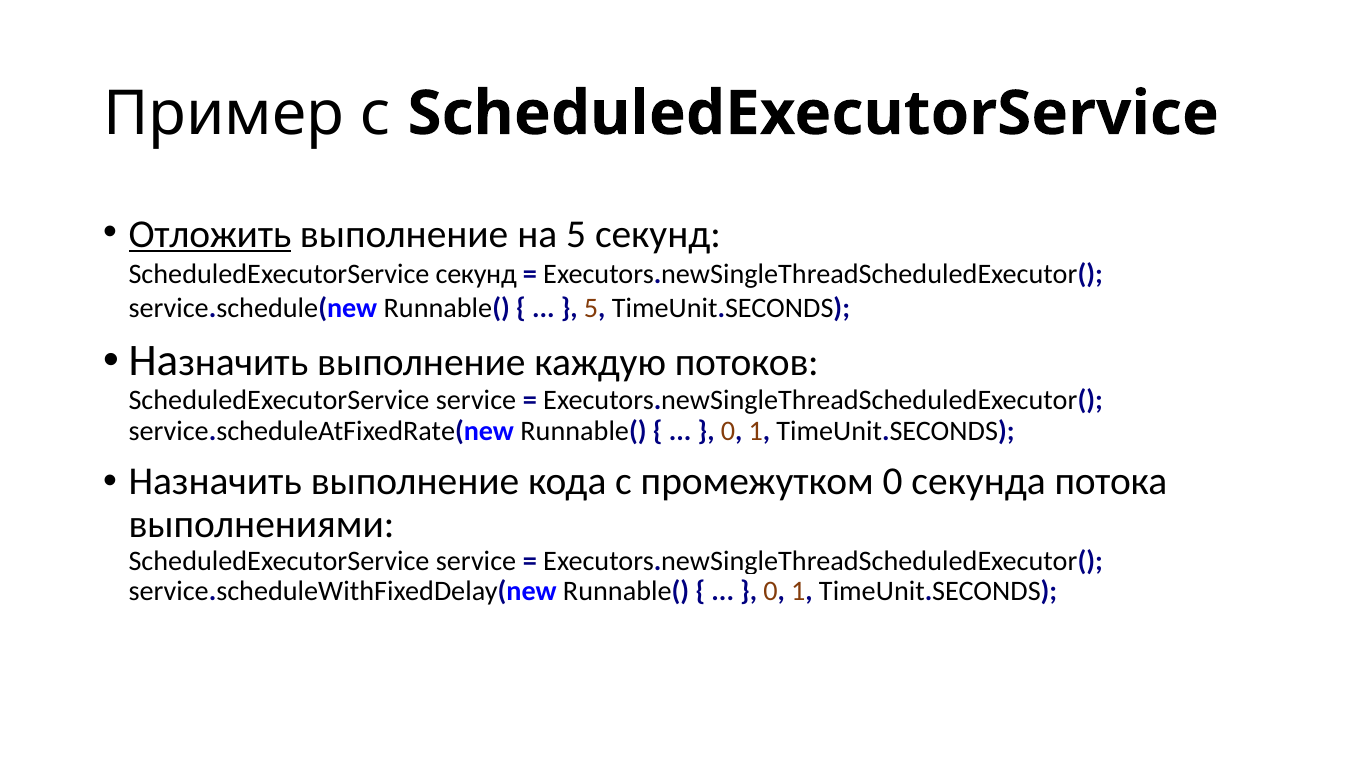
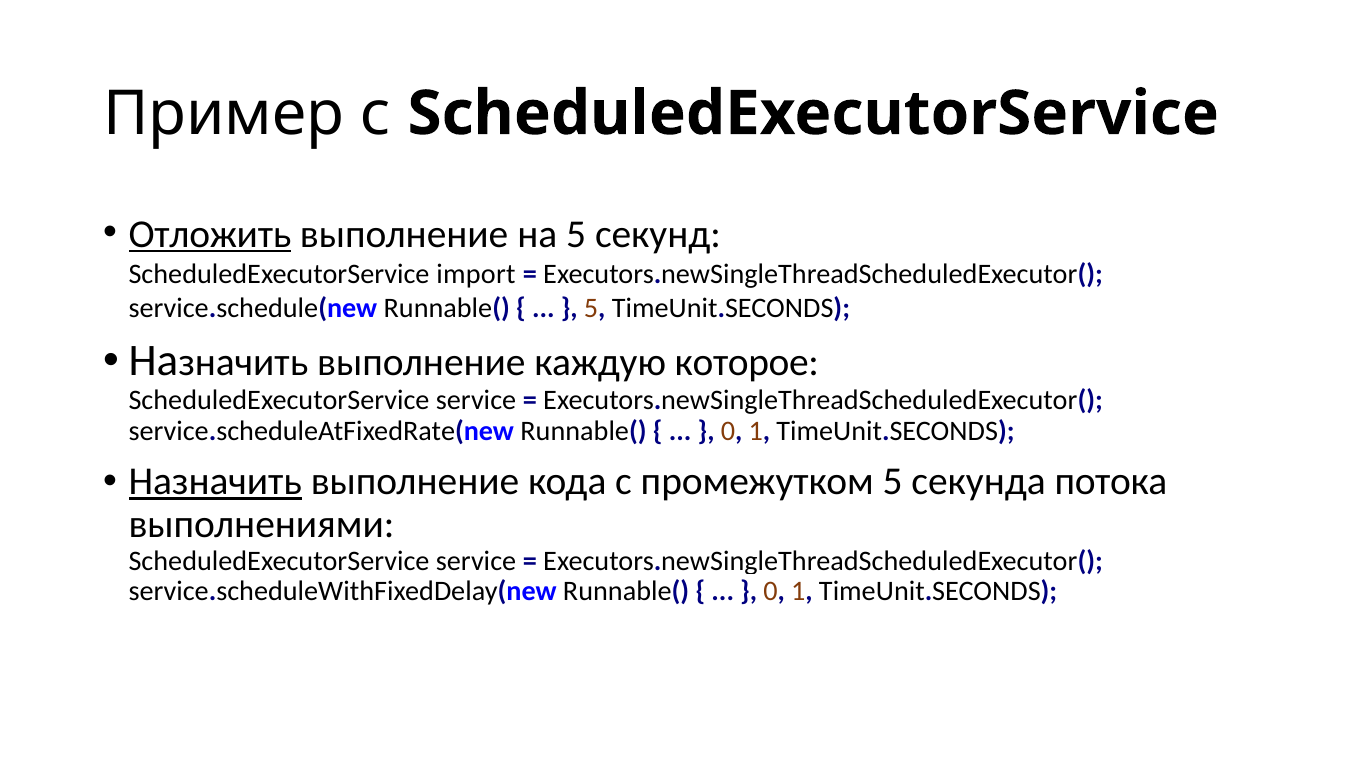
ScheduledExecutorService секунд: секунд -> import
потоков: потоков -> которое
Назначить underline: none -> present
промежутком 0: 0 -> 5
